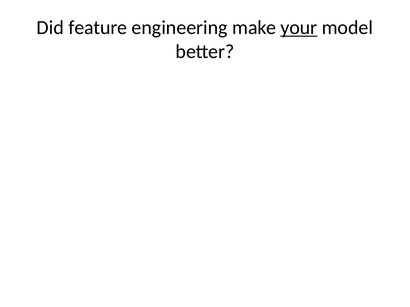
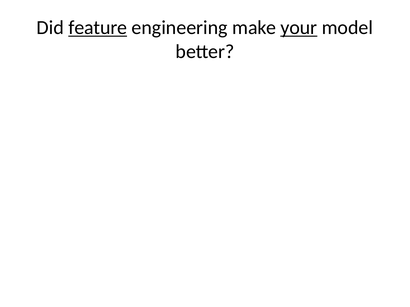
feature underline: none -> present
